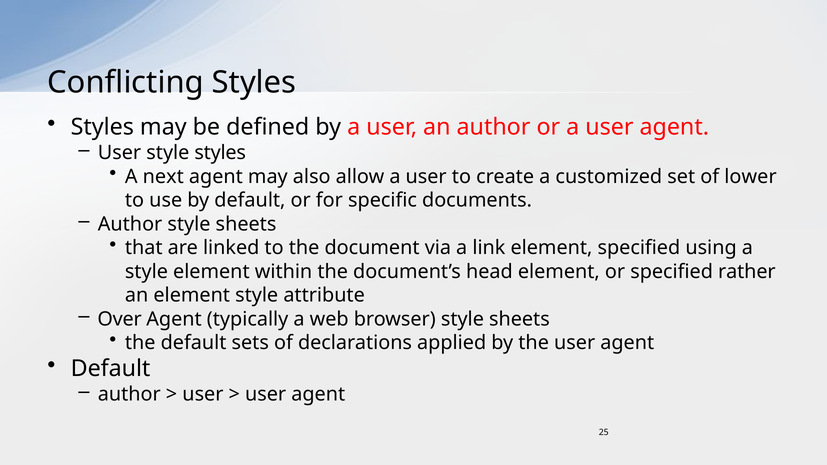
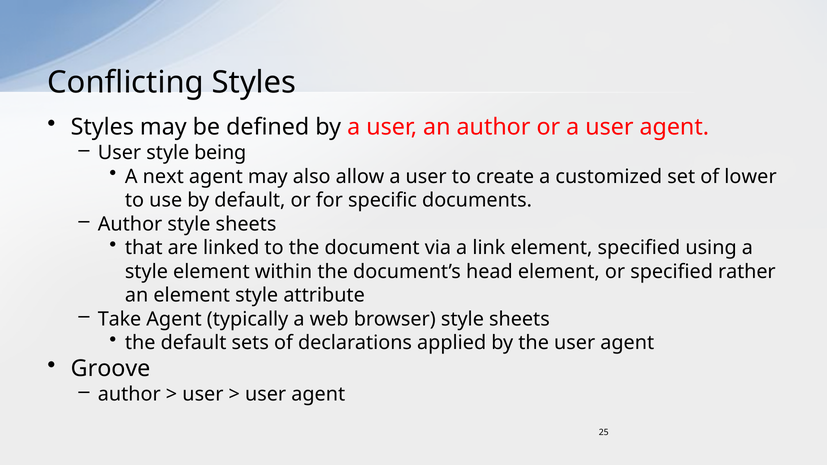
style styles: styles -> being
Over: Over -> Take
Default at (111, 369): Default -> Groove
